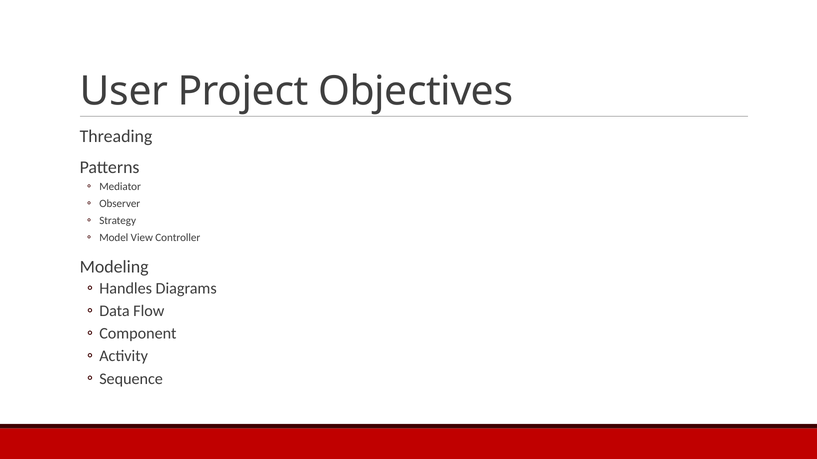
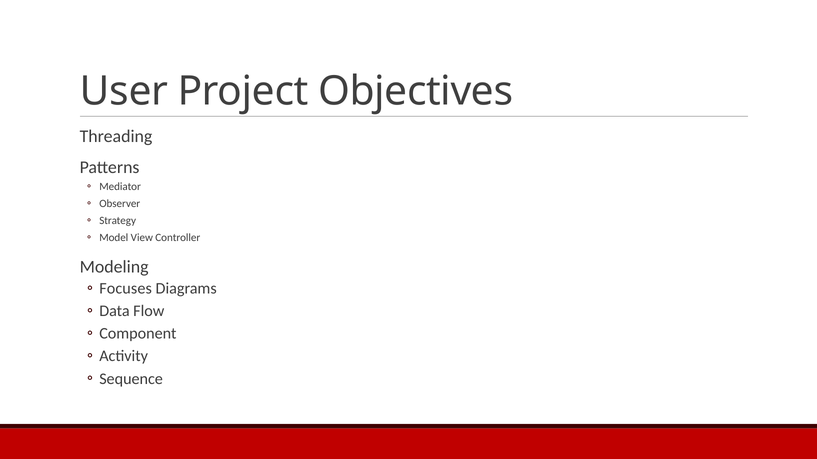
Handles: Handles -> Focuses
